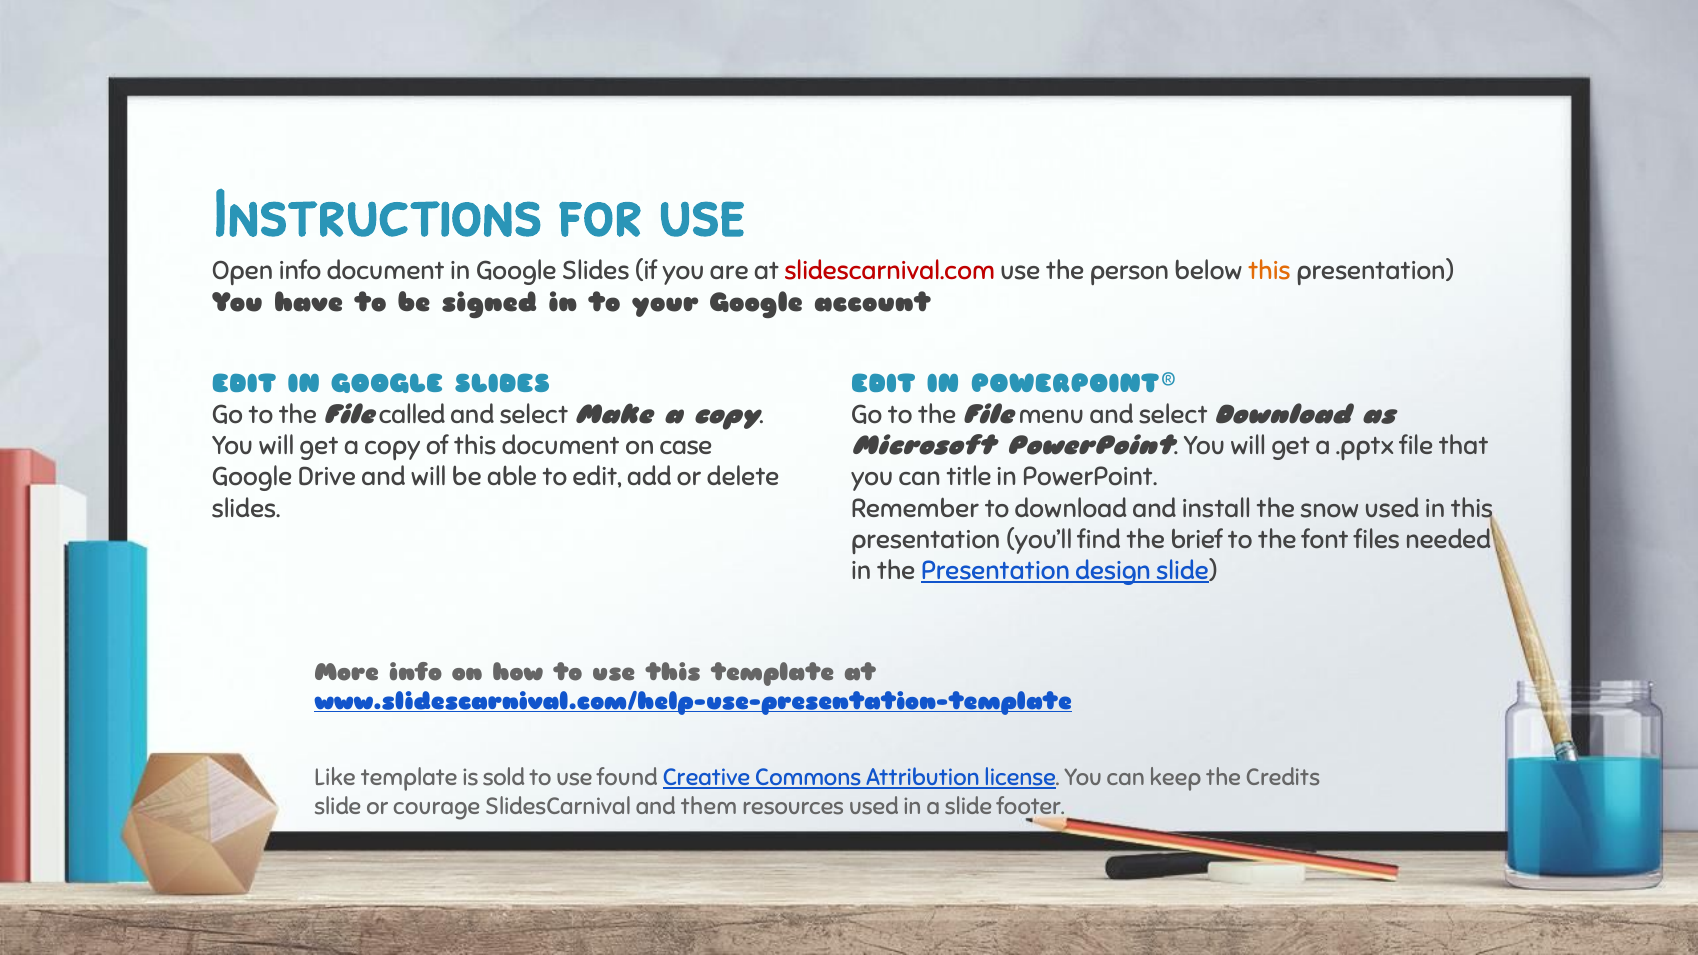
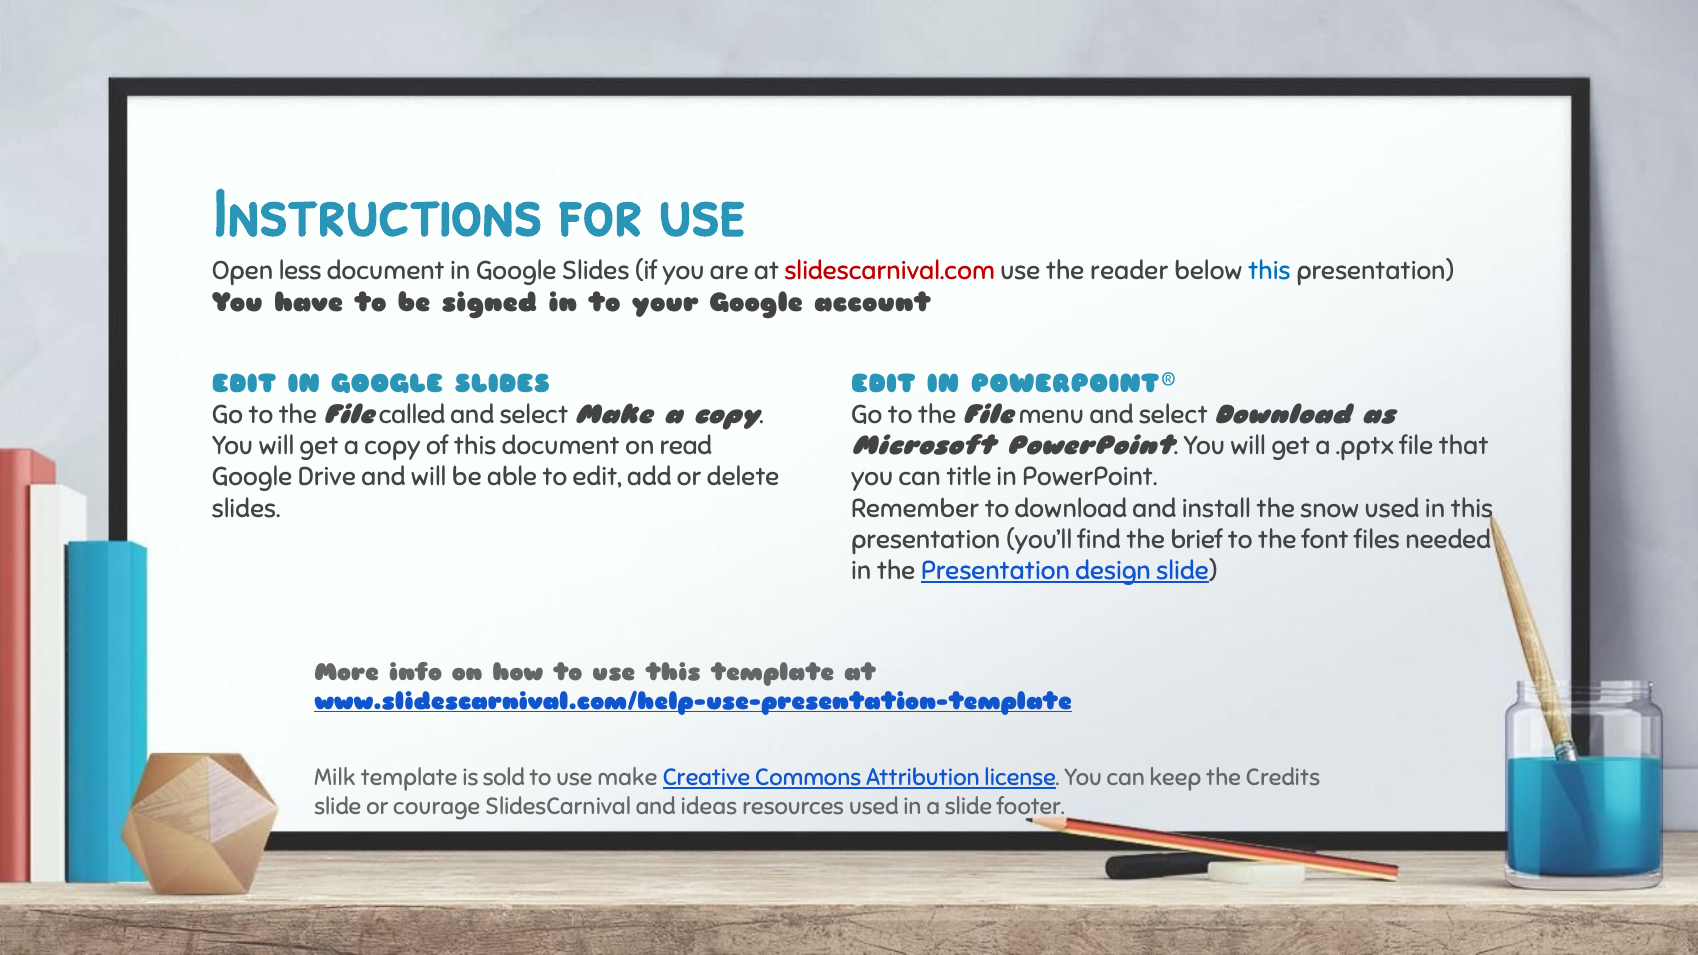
Open info: info -> less
person: person -> reader
this at (1269, 271) colour: orange -> blue
case: case -> read
Like: Like -> Milk
use found: found -> make
them: them -> ideas
